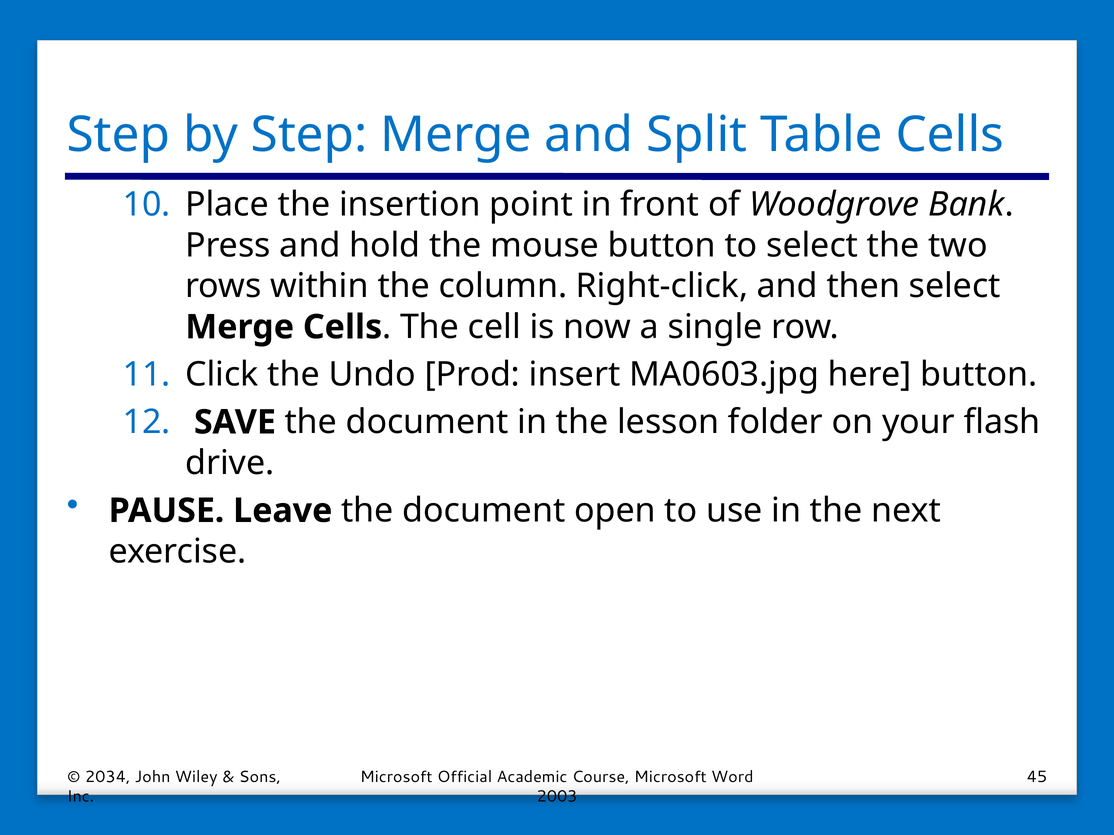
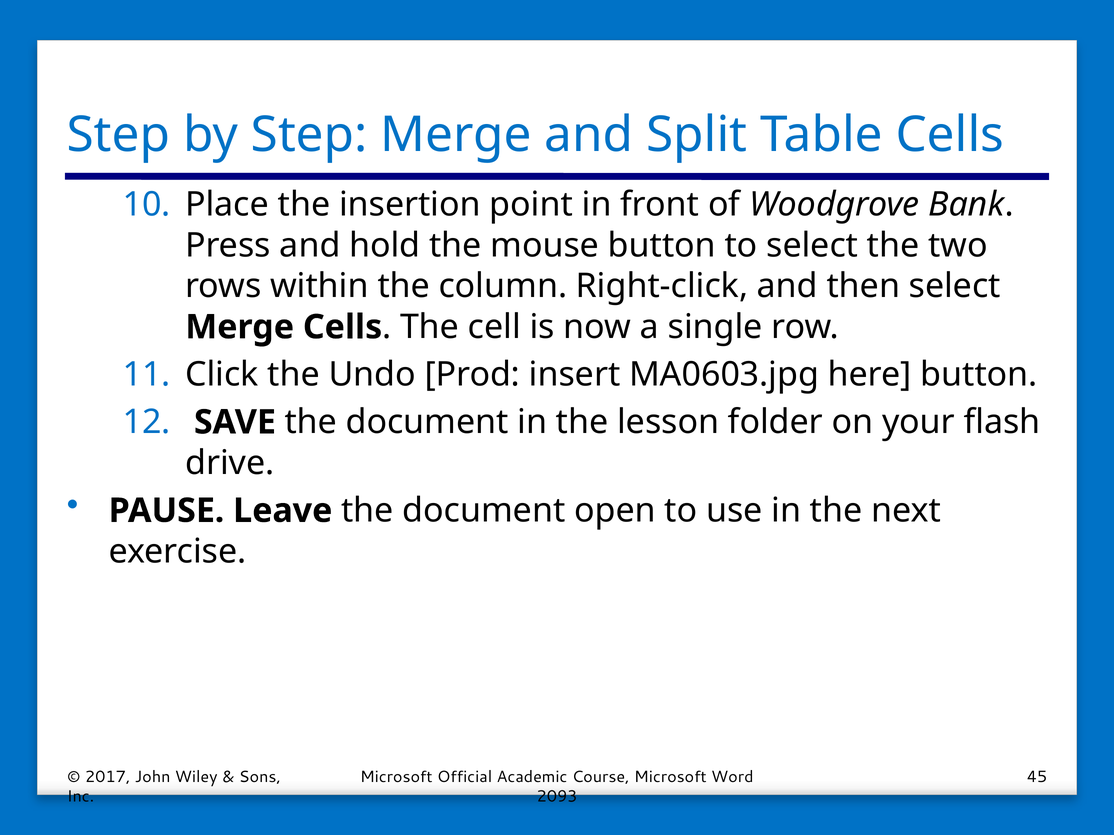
2034: 2034 -> 2017
2003: 2003 -> 2093
